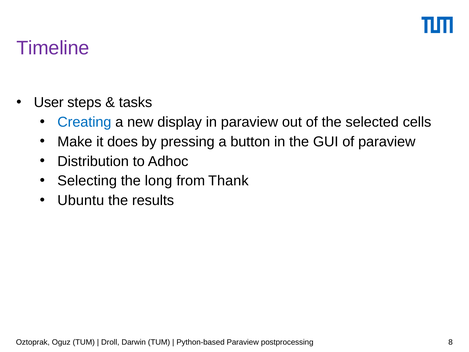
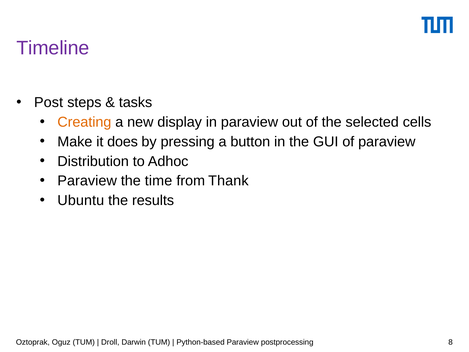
User: User -> Post
Creating colour: blue -> orange
Selecting at (87, 181): Selecting -> Paraview
long: long -> time
